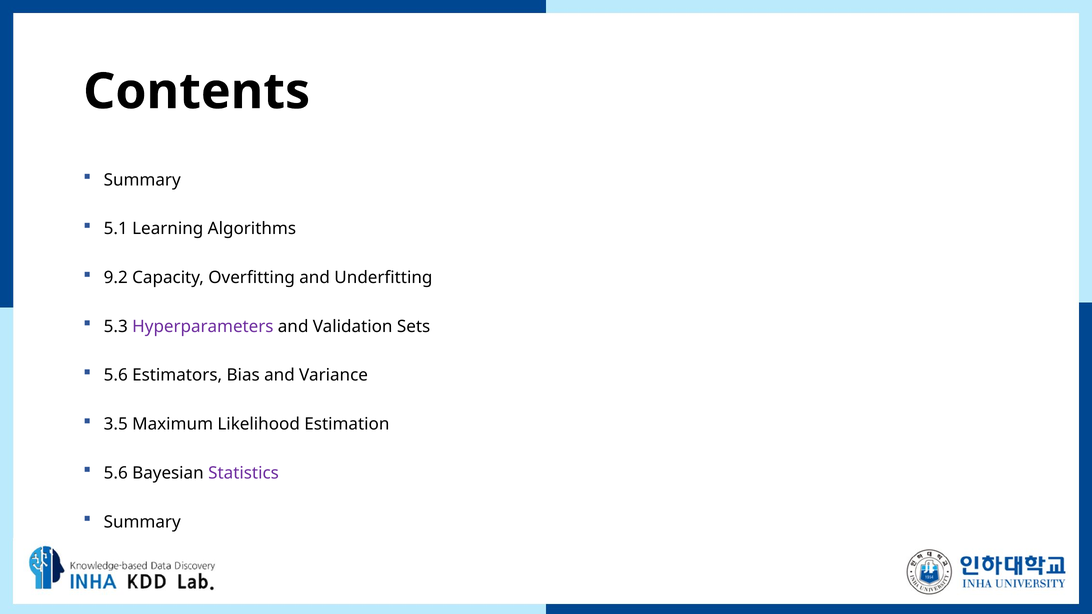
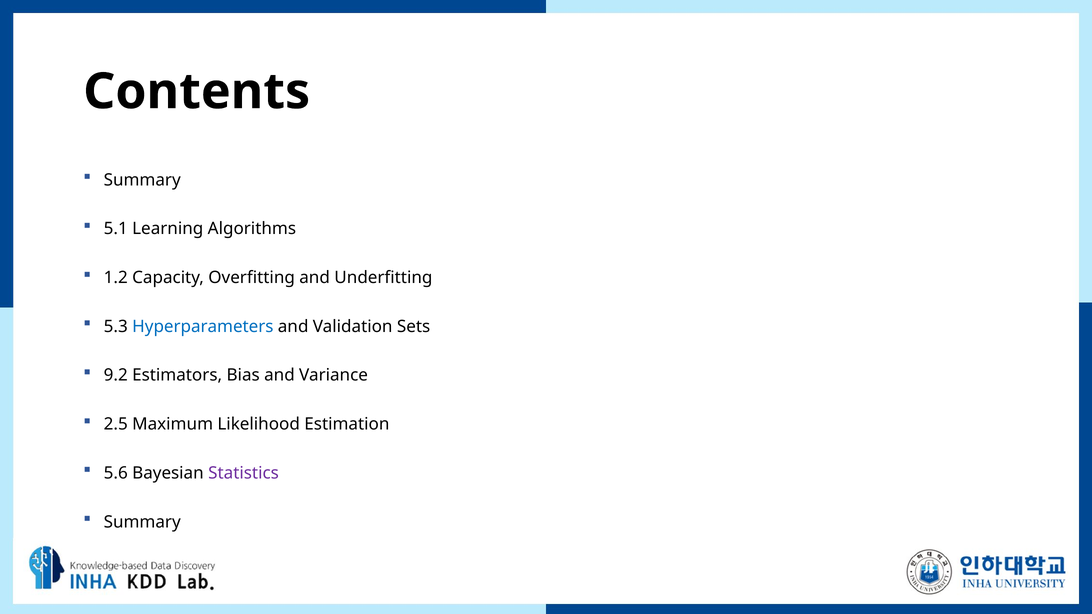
9.2: 9.2 -> 1.2
Hyperparameters colour: purple -> blue
5.6 at (116, 375): 5.6 -> 9.2
3.5: 3.5 -> 2.5
